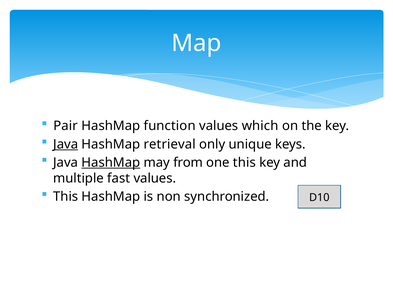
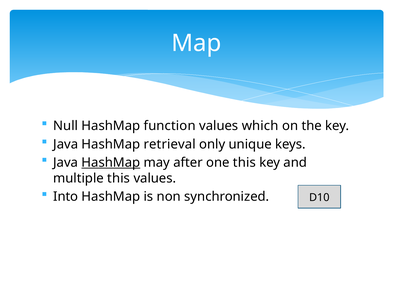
Pair: Pair -> Null
Java at (66, 144) underline: present -> none
from: from -> after
multiple fast: fast -> this
This at (66, 196): This -> Into
